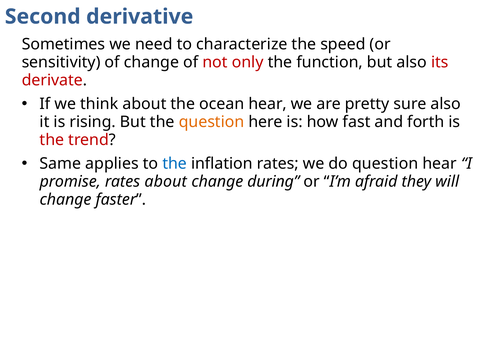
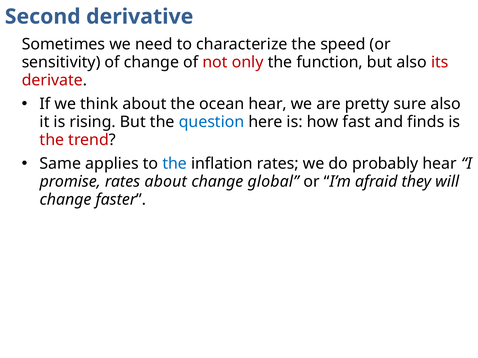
question at (212, 122) colour: orange -> blue
forth: forth -> finds
do question: question -> probably
during: during -> global
